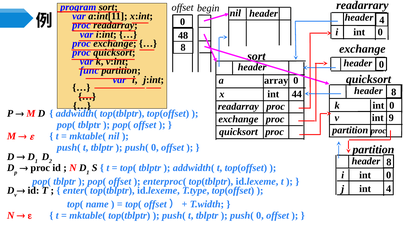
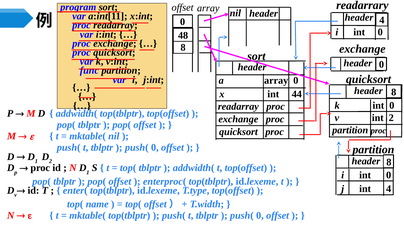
offset begin: begin -> array
int 9: 9 -> 2
